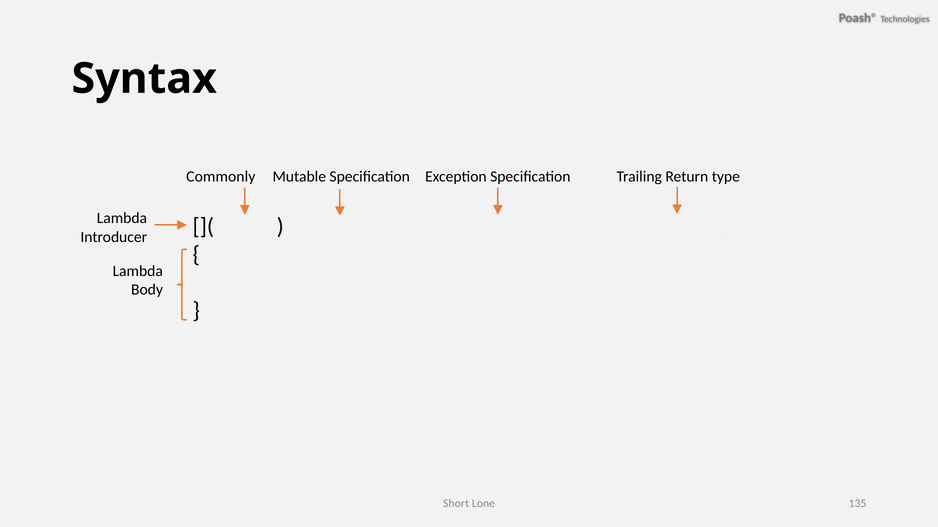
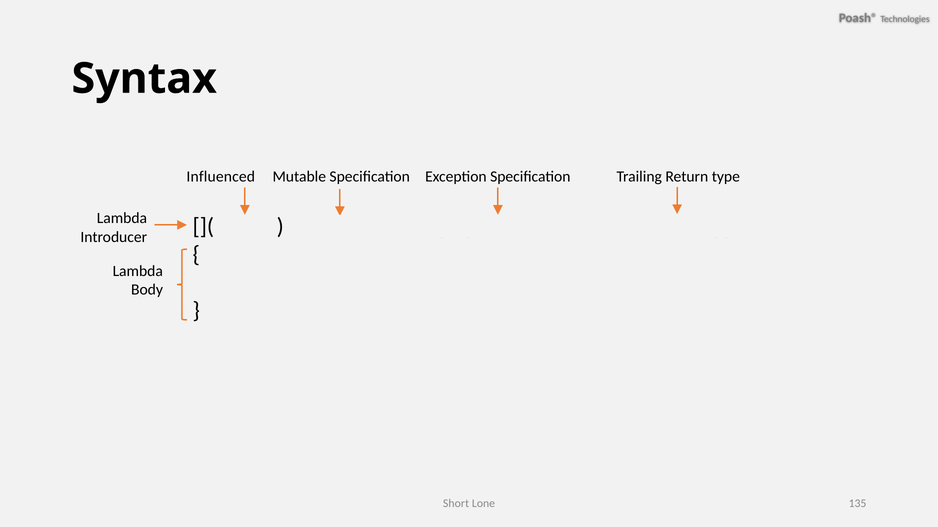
Commonly: Commonly -> Influenced
